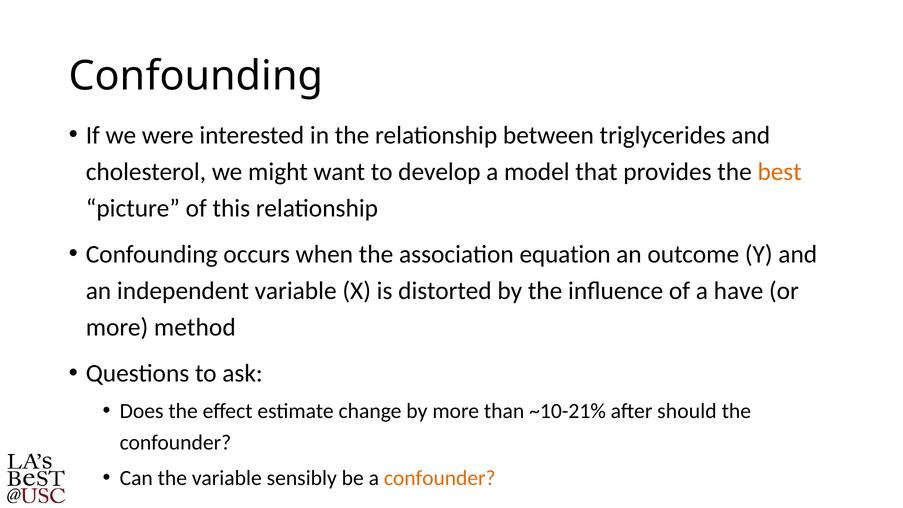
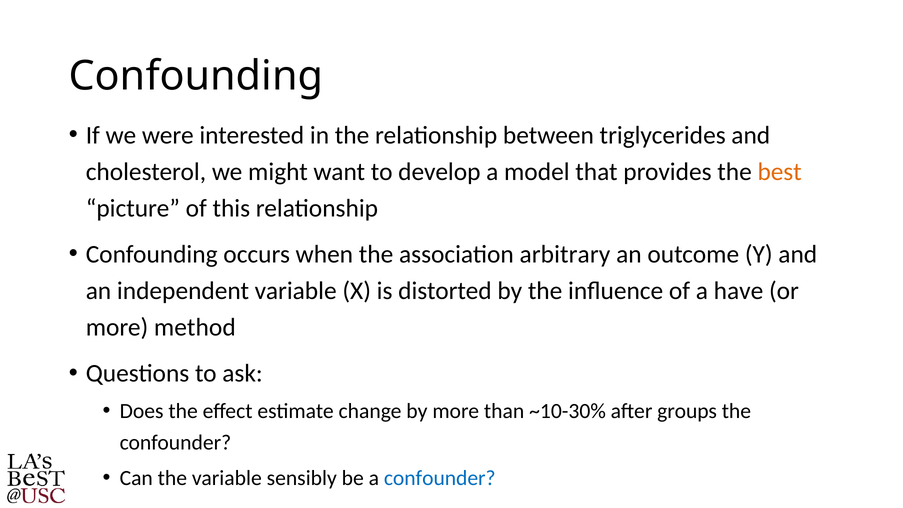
equation: equation -> arbitrary
~10-21%: ~10-21% -> ~10-30%
should: should -> groups
confounder at (440, 478) colour: orange -> blue
